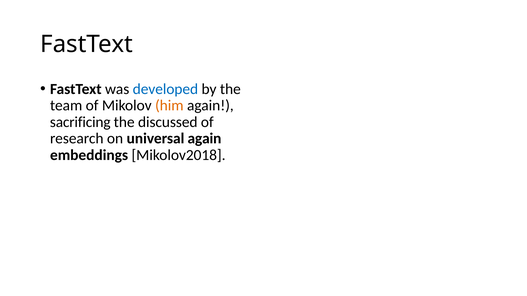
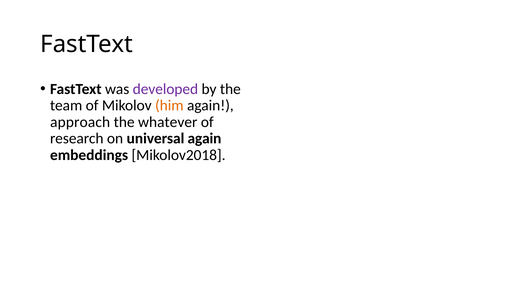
developed colour: blue -> purple
sacrificing: sacrificing -> approach
discussed: discussed -> whatever
